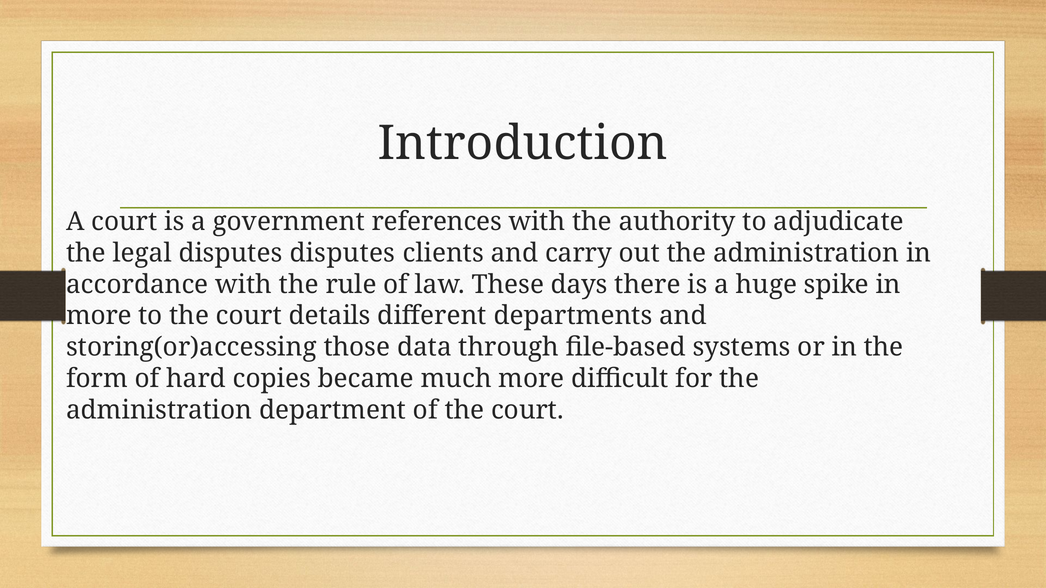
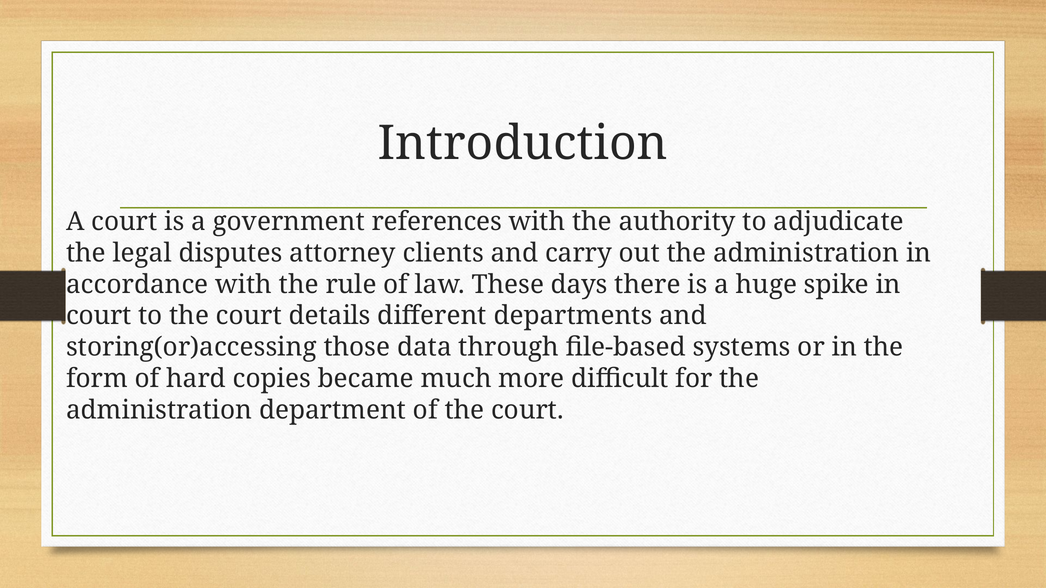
disputes disputes: disputes -> attorney
more at (99, 316): more -> court
